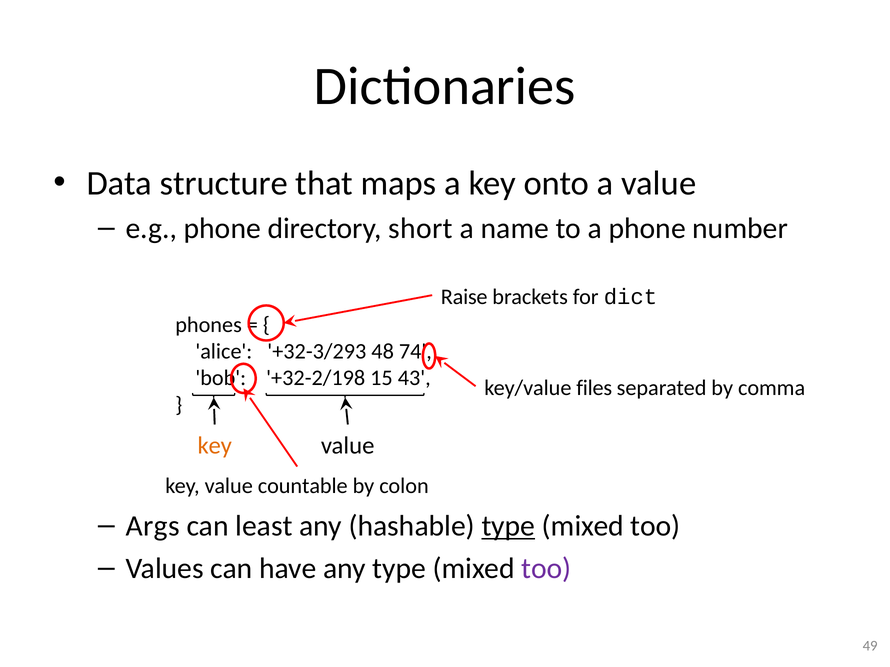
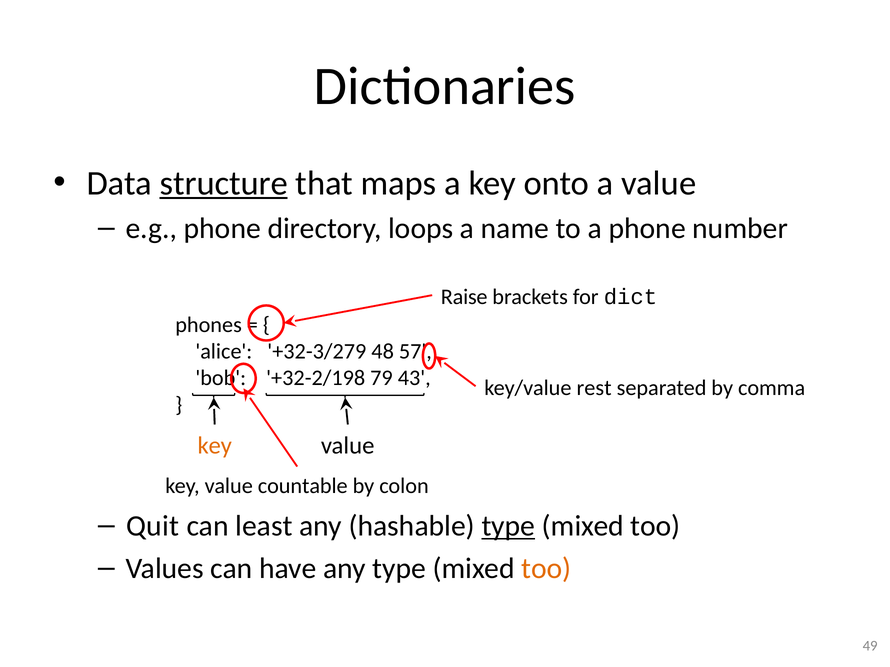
structure underline: none -> present
short: short -> loops
+32-3/293: +32-3/293 -> +32-3/279
74: 74 -> 57
15: 15 -> 79
files: files -> rest
Args: Args -> Quit
too at (546, 569) colour: purple -> orange
